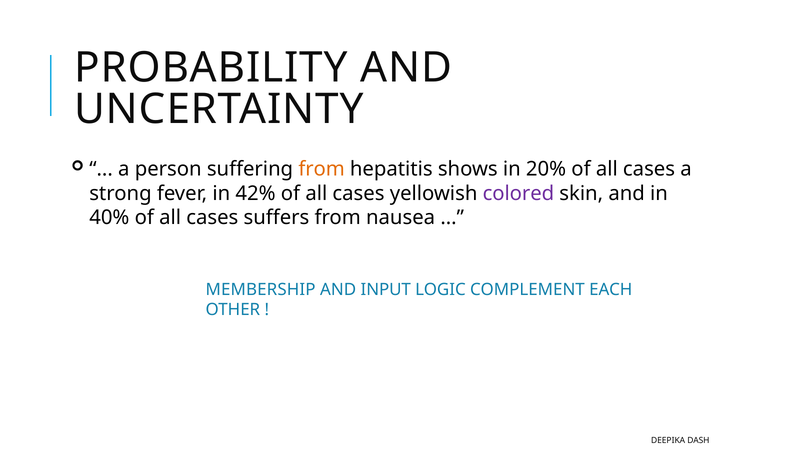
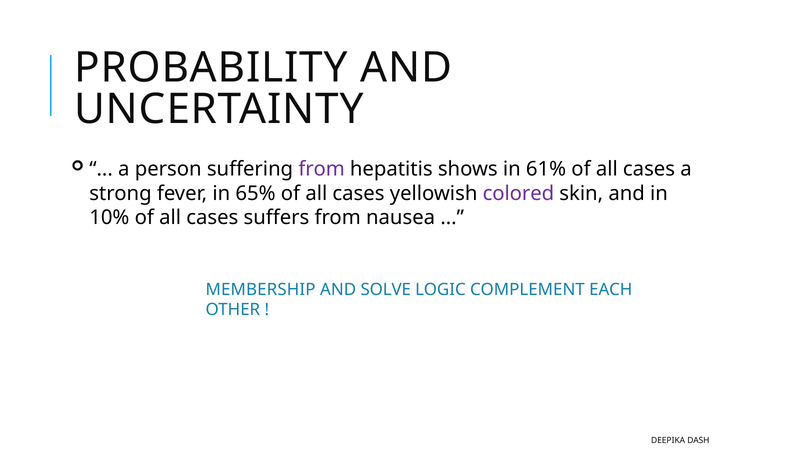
from at (322, 169) colour: orange -> purple
20%: 20% -> 61%
42%: 42% -> 65%
40%: 40% -> 10%
INPUT: INPUT -> SOLVE
